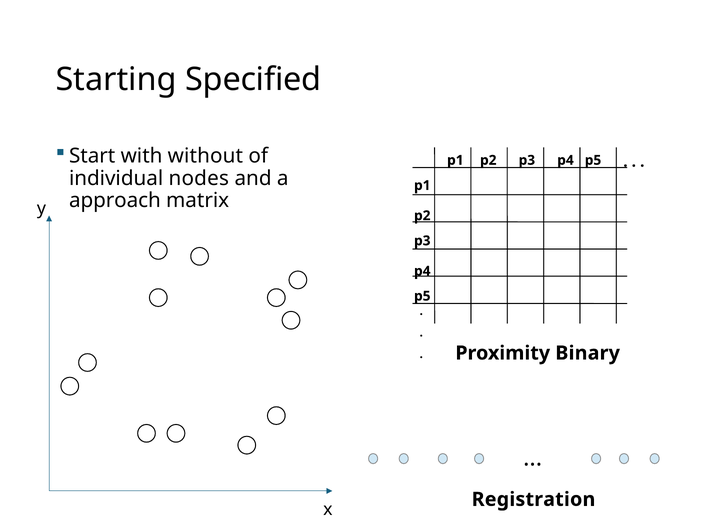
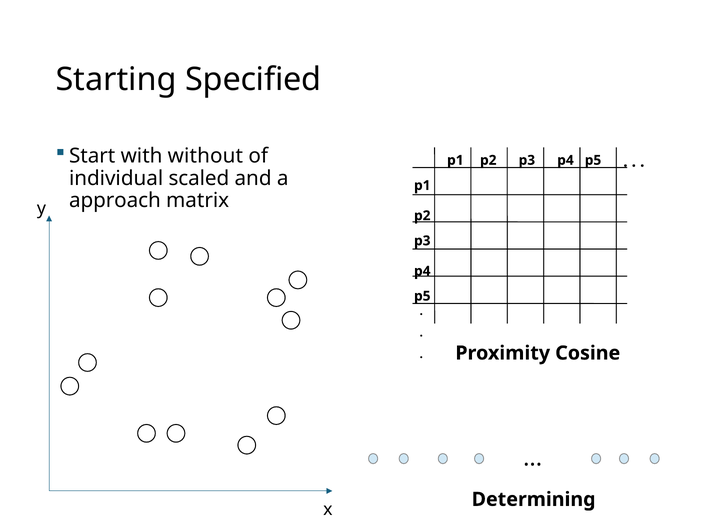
nodes: nodes -> scaled
Binary: Binary -> Cosine
Registration: Registration -> Determining
